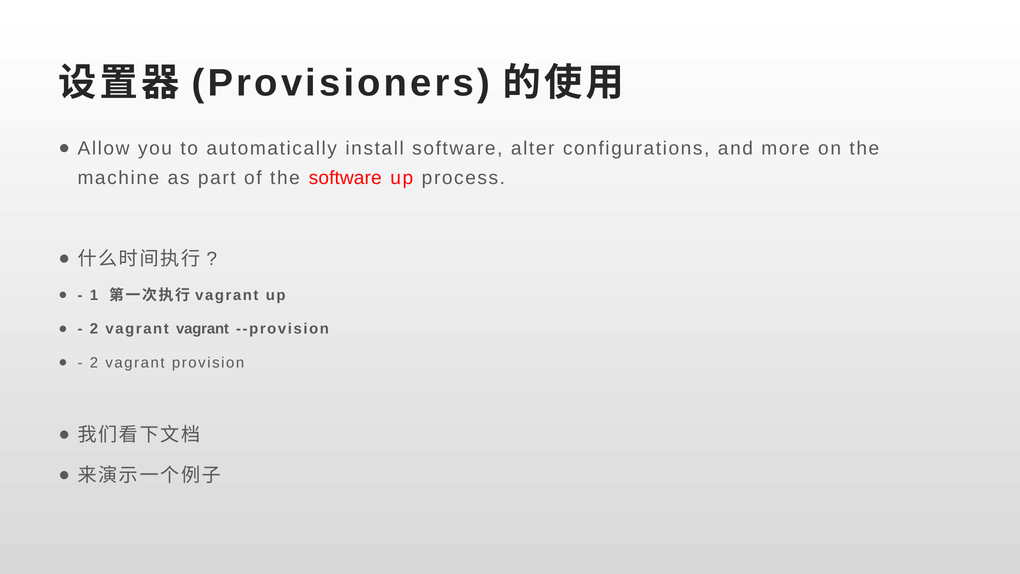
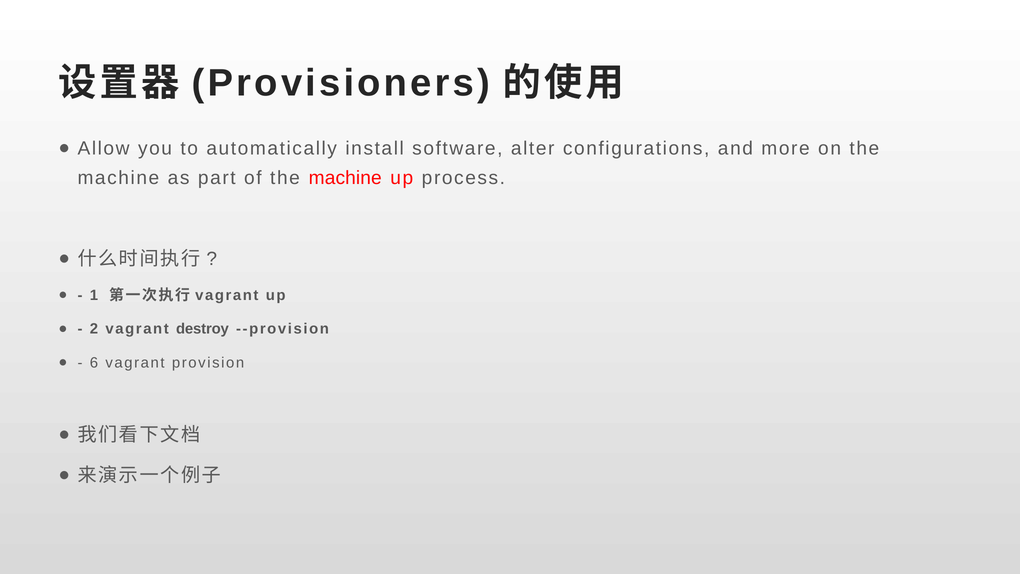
of the software: software -> machine
vagrant vagrant: vagrant -> destroy
2 at (94, 363): 2 -> 6
